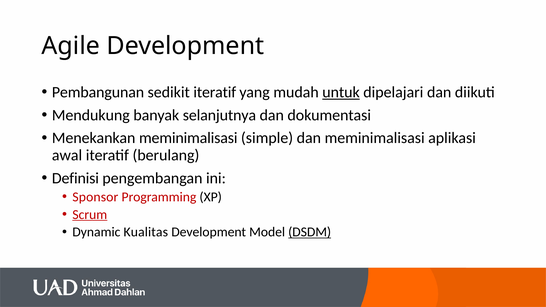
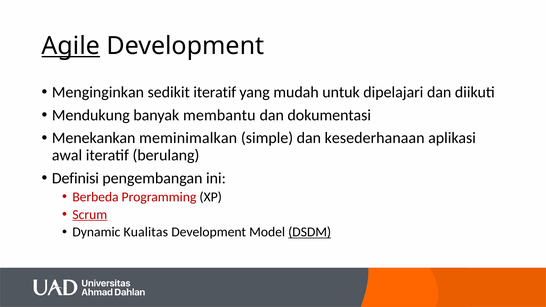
Agile underline: none -> present
Pembangunan: Pembangunan -> Menginginkan
untuk underline: present -> none
selanjutnya: selanjutnya -> membantu
Menekankan meminimalisasi: meminimalisasi -> meminimalkan
dan meminimalisasi: meminimalisasi -> kesederhanaan
Sponsor: Sponsor -> Berbeda
